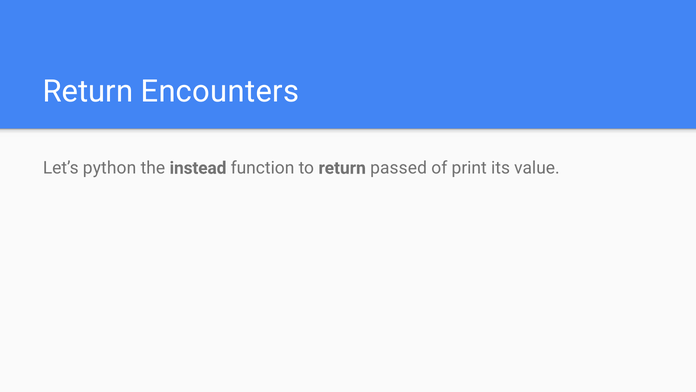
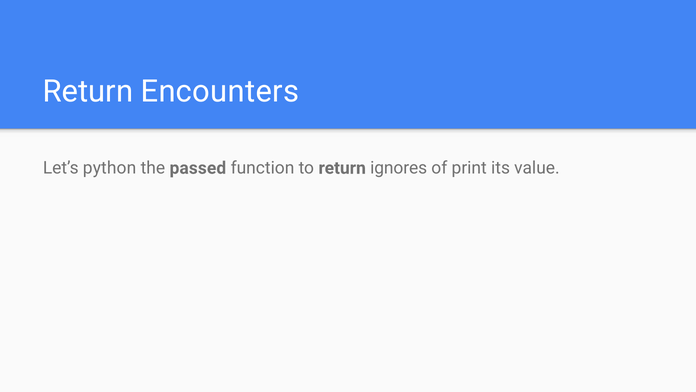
instead: instead -> passed
passed: passed -> ignores
